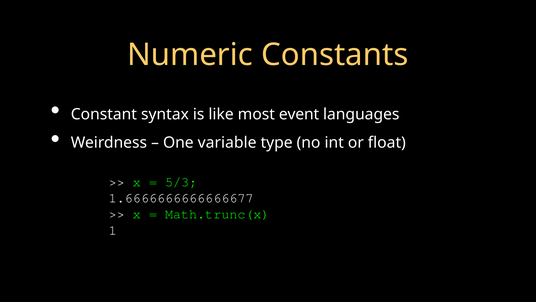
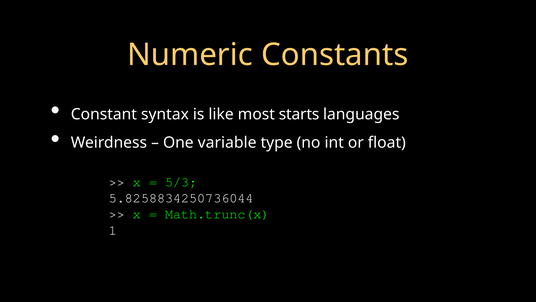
event: event -> starts
1.6666666666666677: 1.6666666666666677 -> 5.8258834250736044
